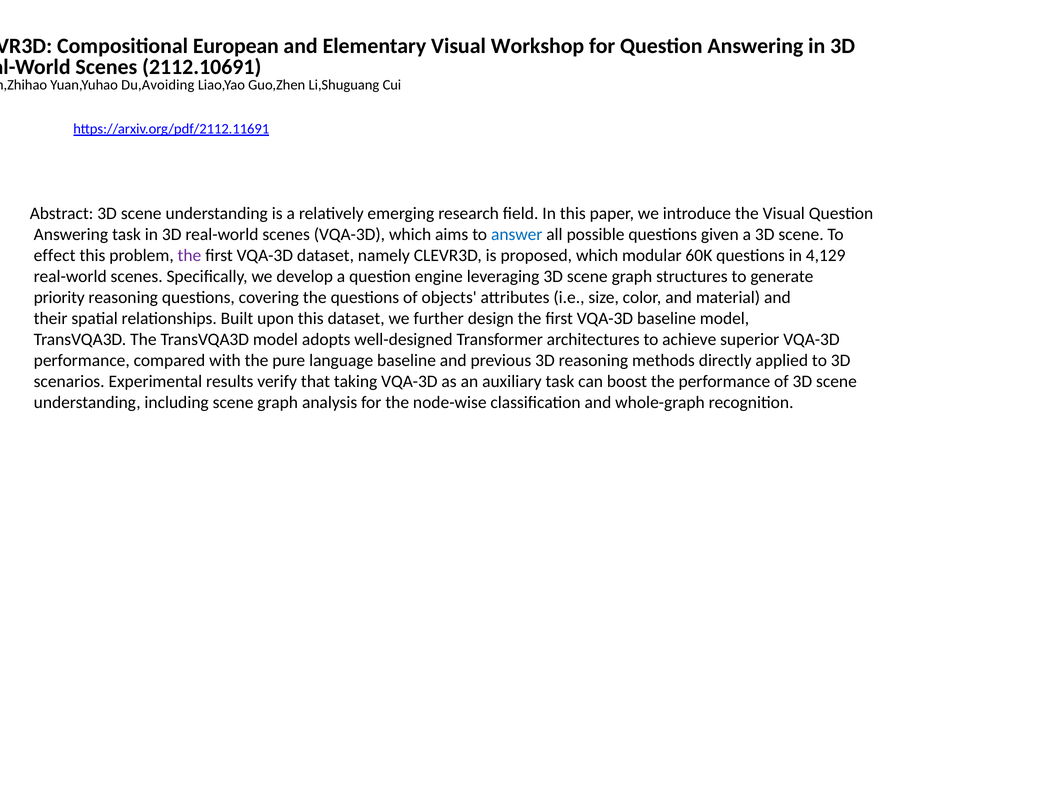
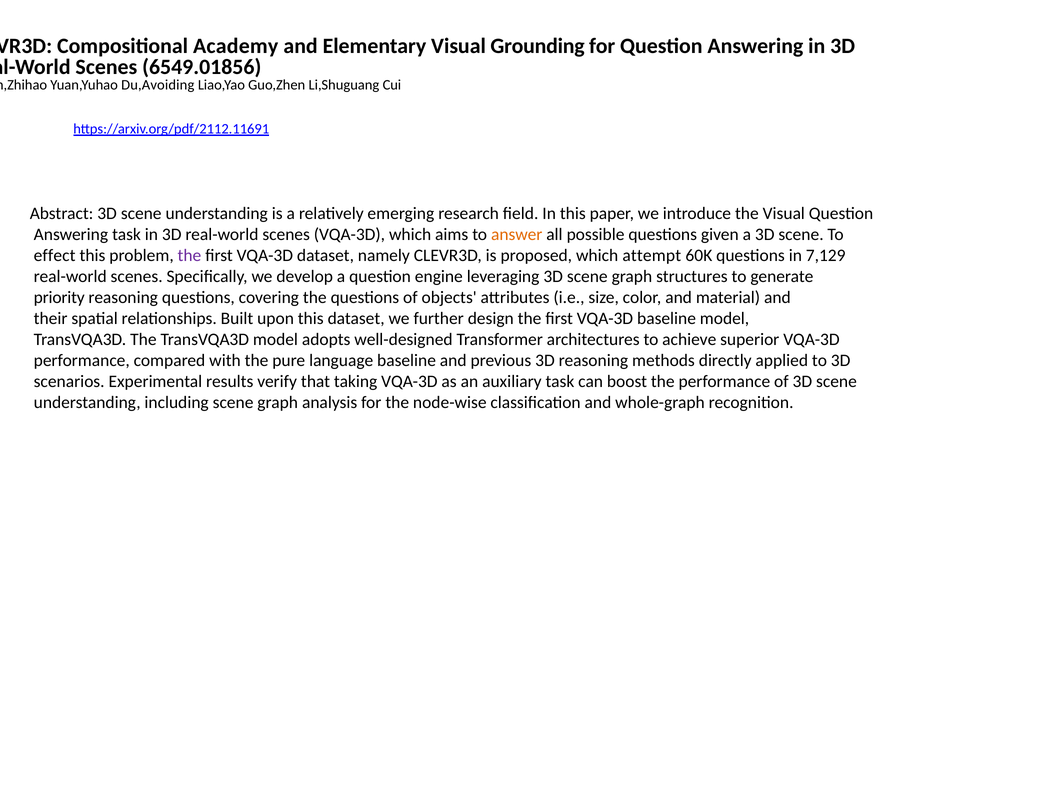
European: European -> Academy
Workshop: Workshop -> Grounding
2112.10691: 2112.10691 -> 6549.01856
answer colour: blue -> orange
modular: modular -> attempt
4,129: 4,129 -> 7,129
